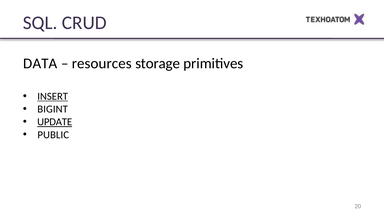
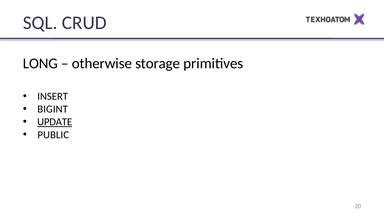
DATA: DATA -> LONG
resources: resources -> otherwise
INSERT underline: present -> none
